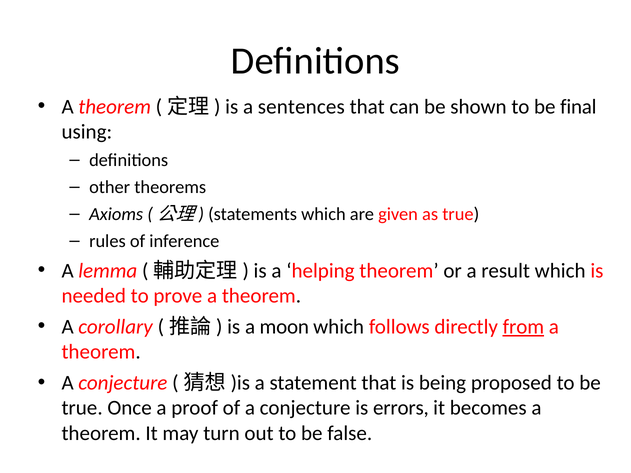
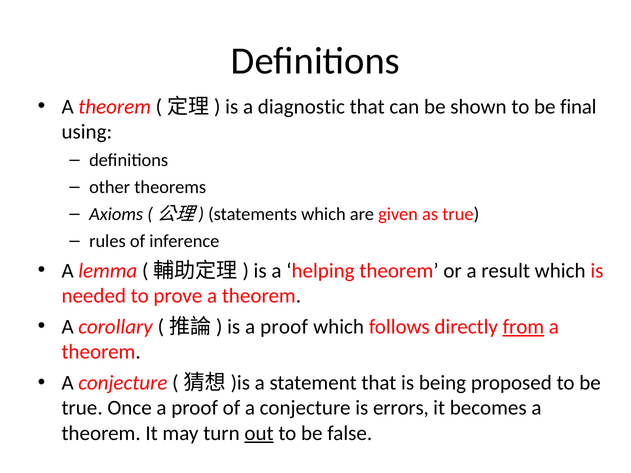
sentences: sentences -> diagnostic
is a moon: moon -> proof
out underline: none -> present
